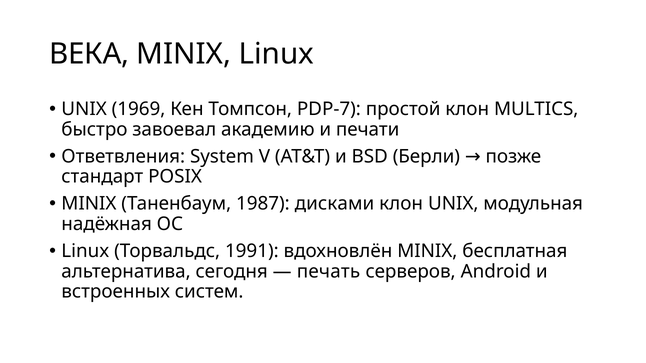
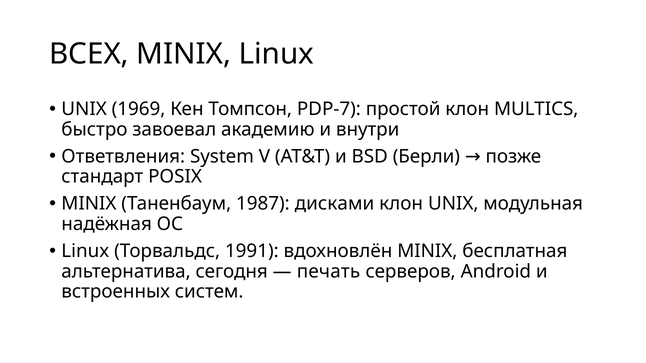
ВЕКА: ВЕКА -> ВСЕХ
печати: печати -> внутри
